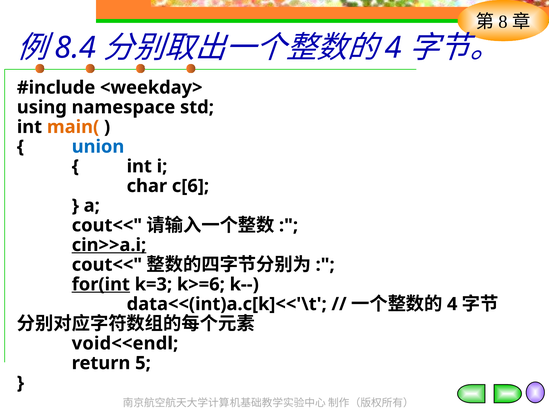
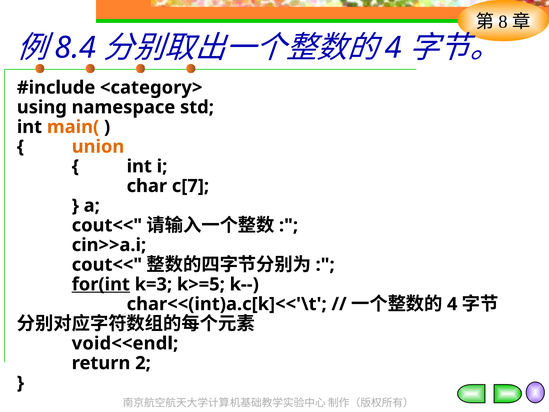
<weekday>: <weekday> -> <category>
union colour: blue -> orange
c[6: c[6 -> c[7
cin>>a.i underline: present -> none
k>=6: k>=6 -> k>=5
data<<(int)a.c[k]<<'\t: data<<(int)a.c[k]<<'\t -> char<<(int)a.c[k]<<'\t
5: 5 -> 2
